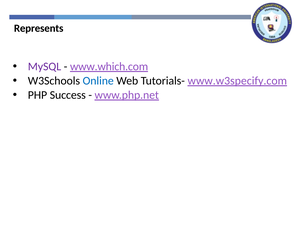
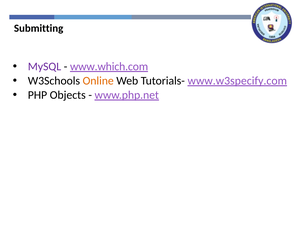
Represents: Represents -> Submitting
Online colour: blue -> orange
Success: Success -> Objects
